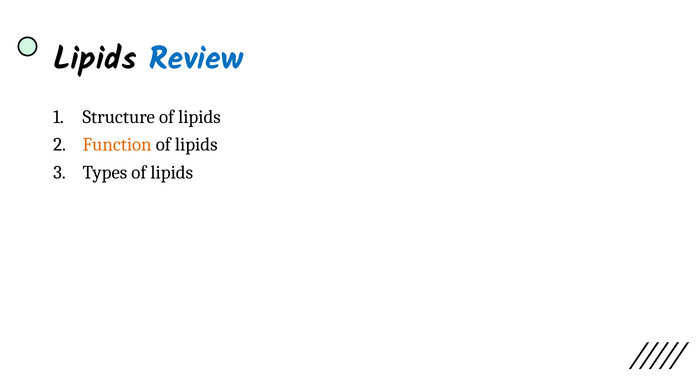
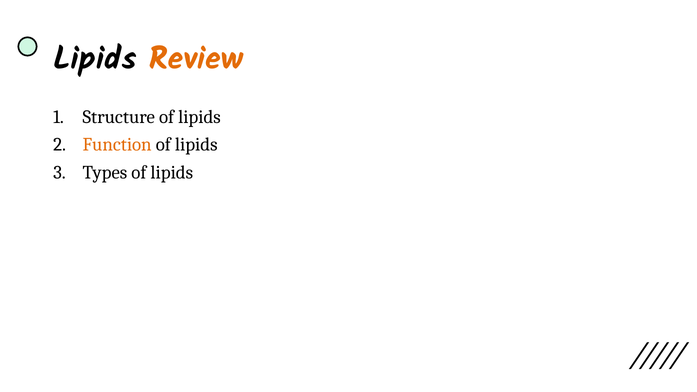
Review colour: blue -> orange
